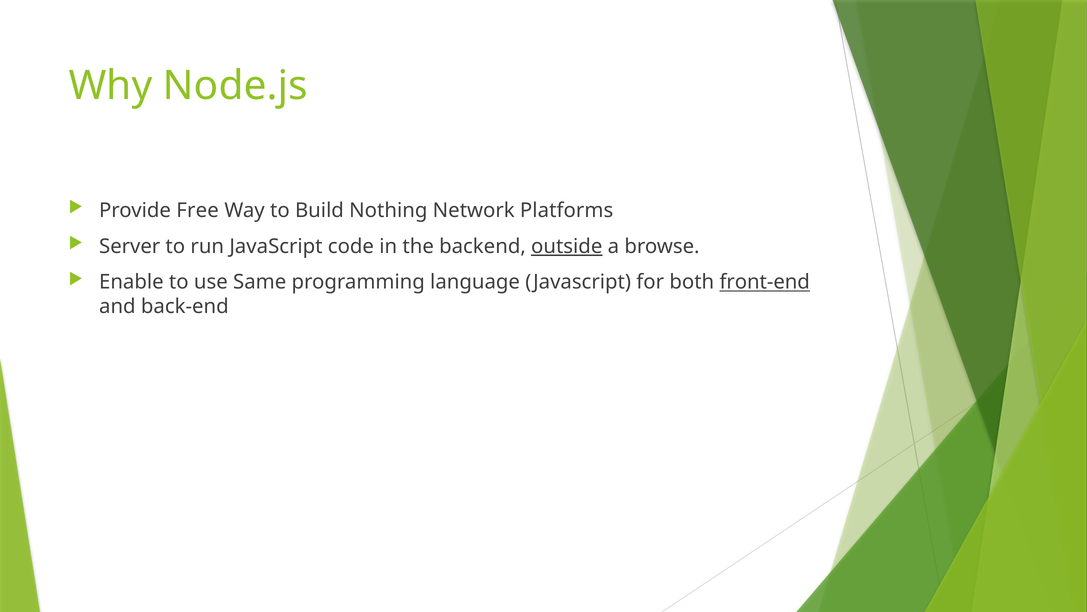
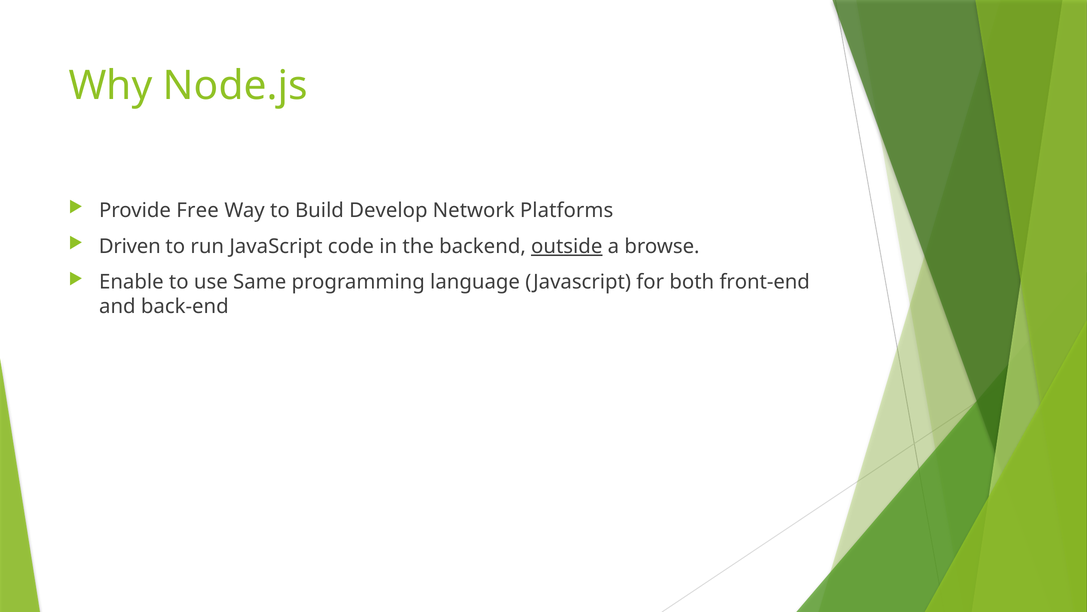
Nothing: Nothing -> Develop
Server: Server -> Driven
front-end underline: present -> none
